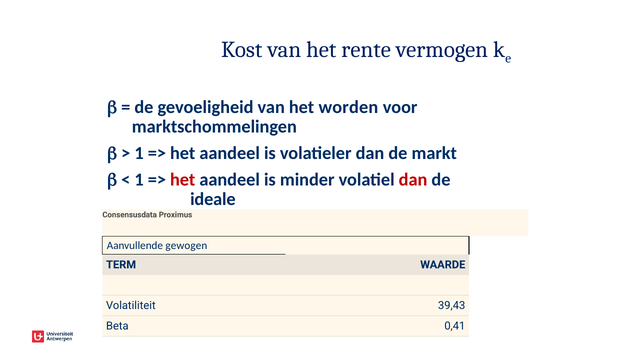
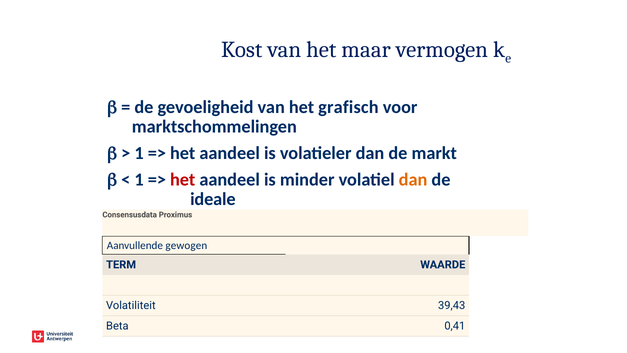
rente: rente -> maar
worden: worden -> grafisch
dan at (413, 179) colour: red -> orange
